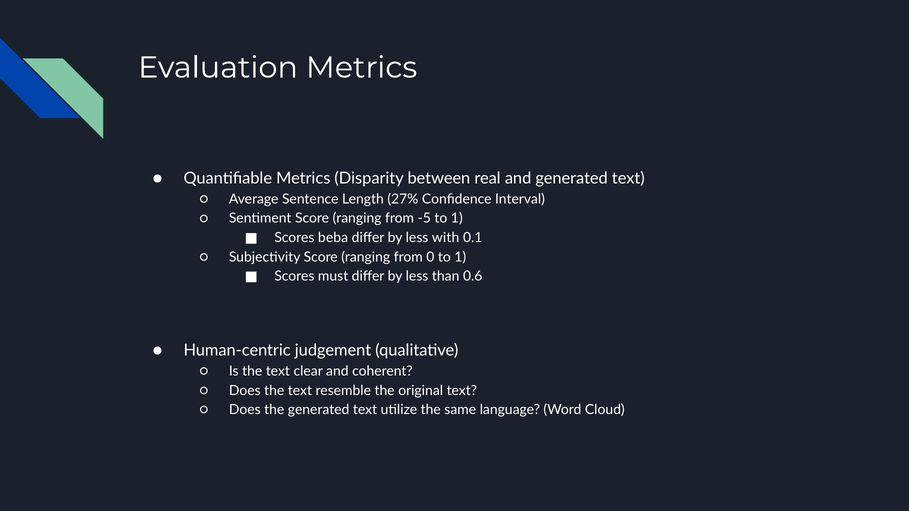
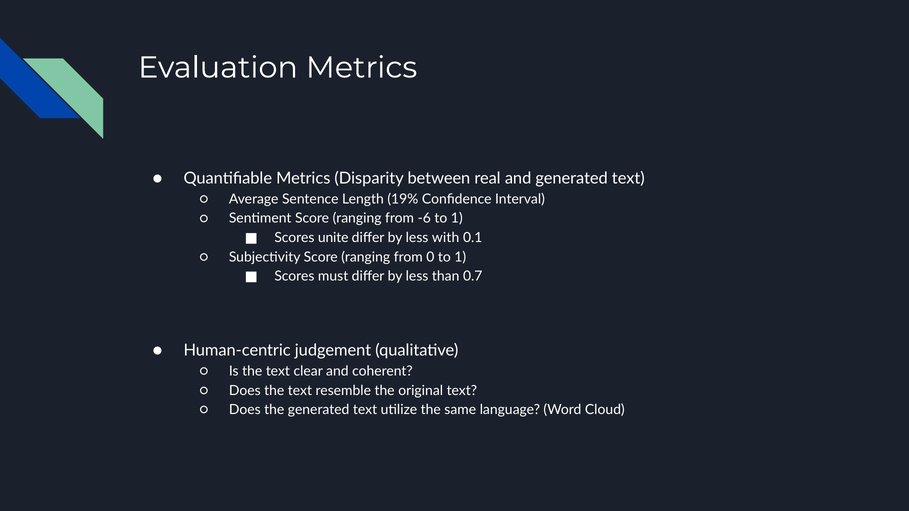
27%: 27% -> 19%
-5: -5 -> -6
beba: beba -> unite
0.6: 0.6 -> 0.7
